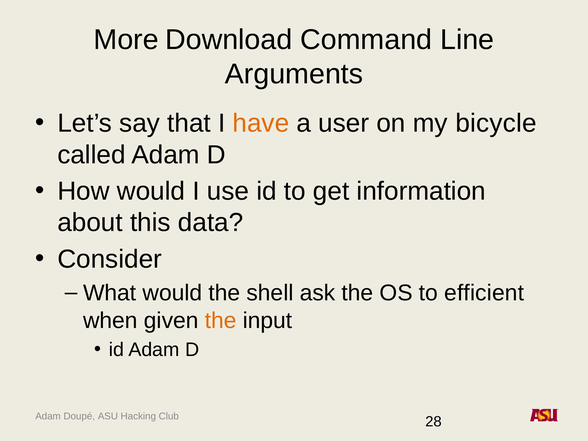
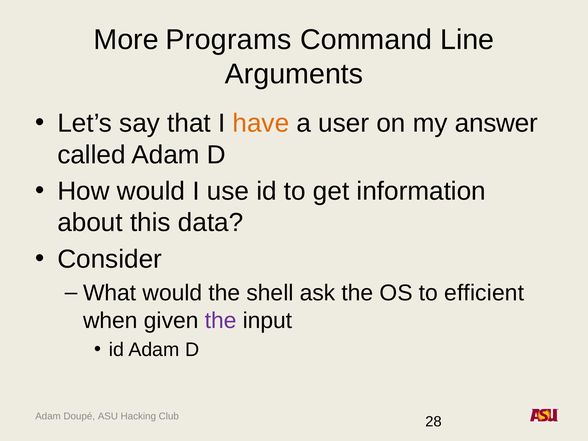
Download: Download -> Programs
bicycle: bicycle -> answer
the at (221, 321) colour: orange -> purple
